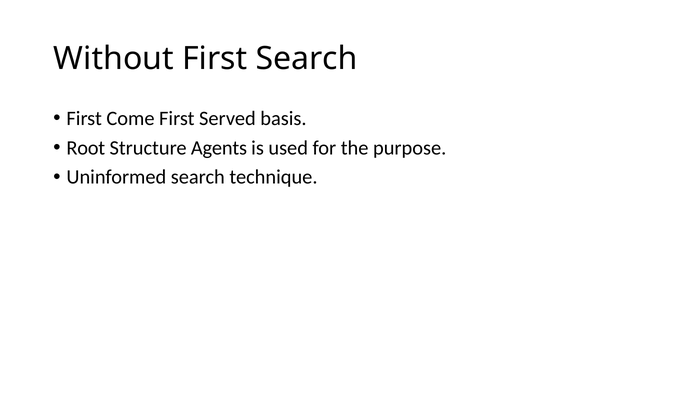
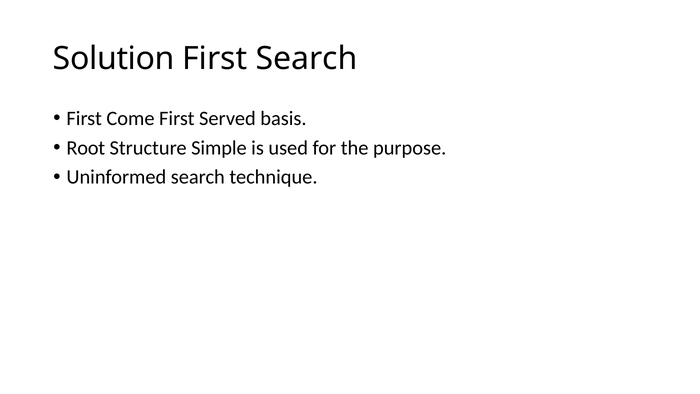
Without: Without -> Solution
Agents: Agents -> Simple
